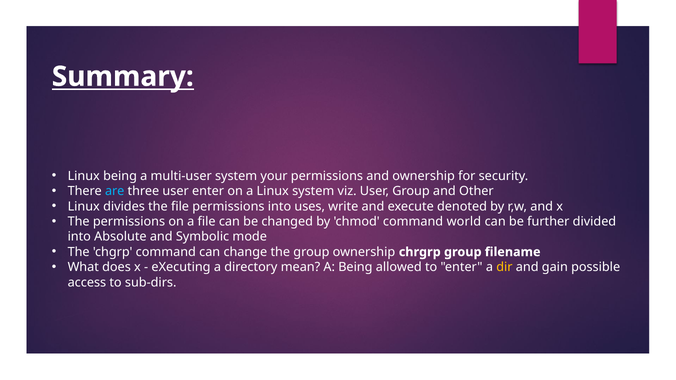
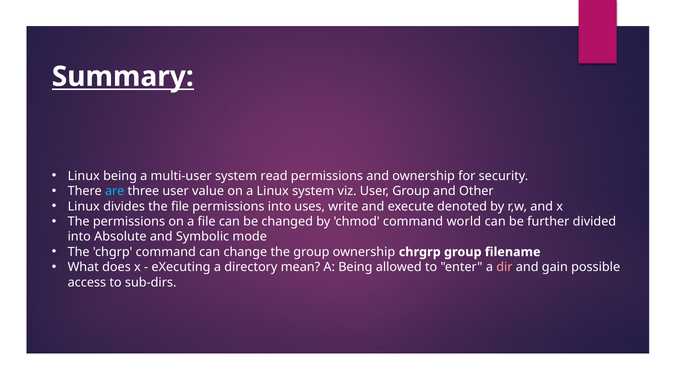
your: your -> read
user enter: enter -> value
dir colour: yellow -> pink
